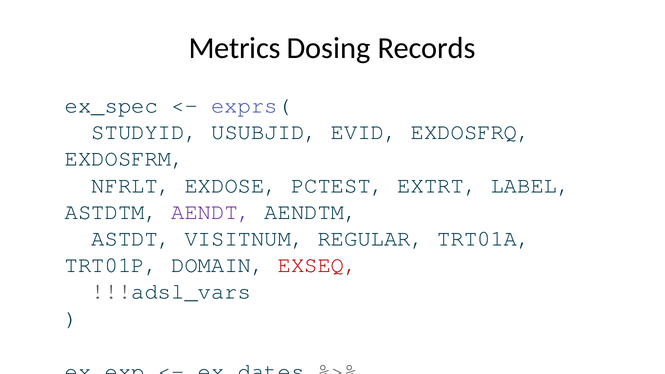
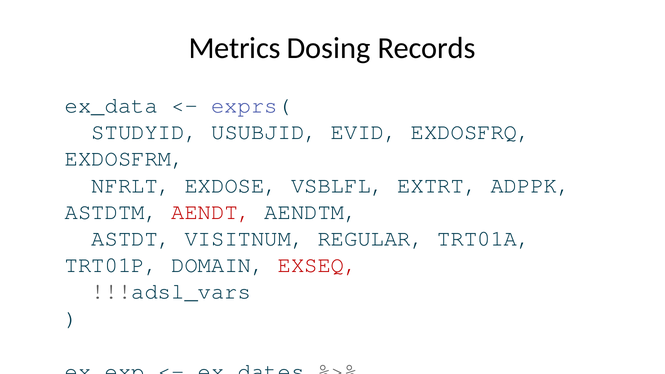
ex_spec: ex_spec -> ex_data
PCTEST: PCTEST -> VSBLFL
LABEL: LABEL -> ADPPK
AENDT at (211, 212) colour: purple -> red
